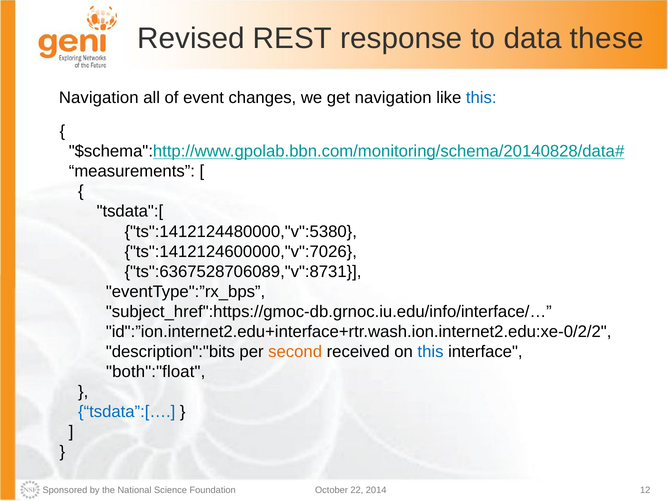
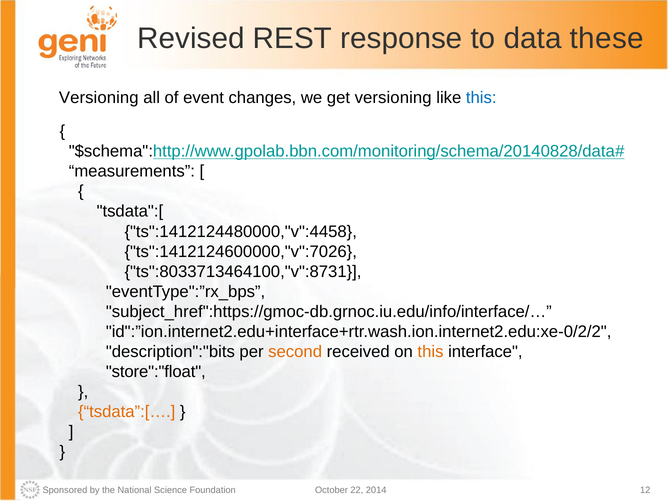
Navigation at (99, 98): Navigation -> Versioning
get navigation: navigation -> versioning
ts":1412124480000,"v":5380: ts":1412124480000,"v":5380 -> ts":1412124480000,"v":4458
ts":6367528706089,"v":8731: ts":6367528706089,"v":8731 -> ts":8033713464100,"v":8731
this at (430, 352) colour: blue -> orange
both":"float: both":"float -> store":"float
tsdata”:[… colour: blue -> orange
